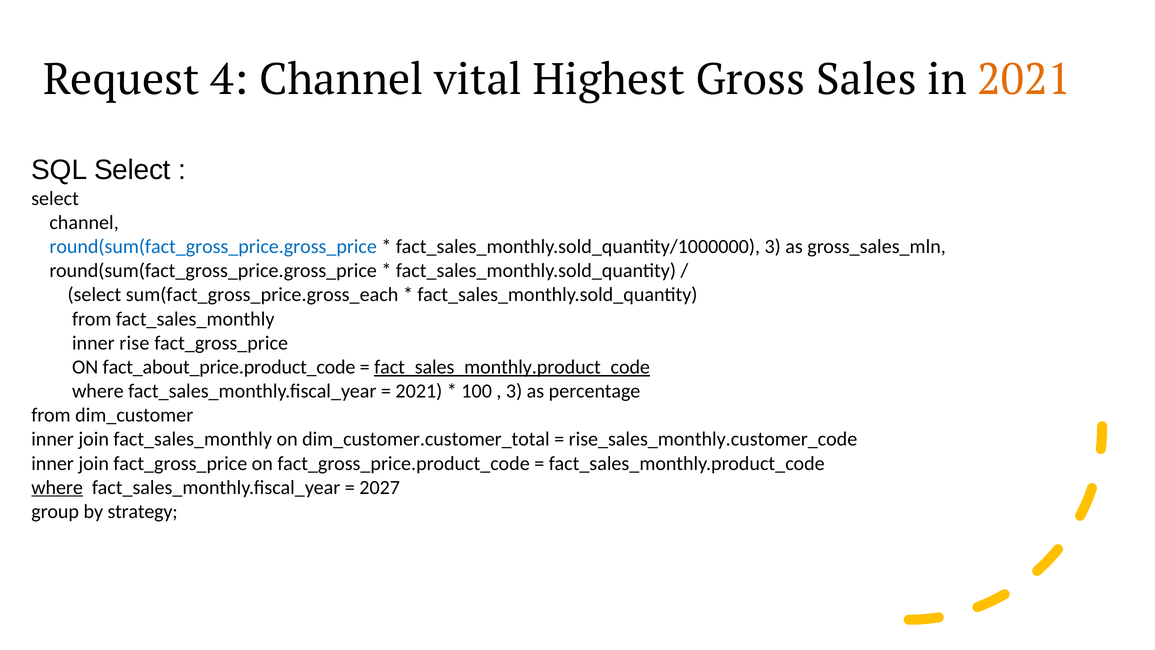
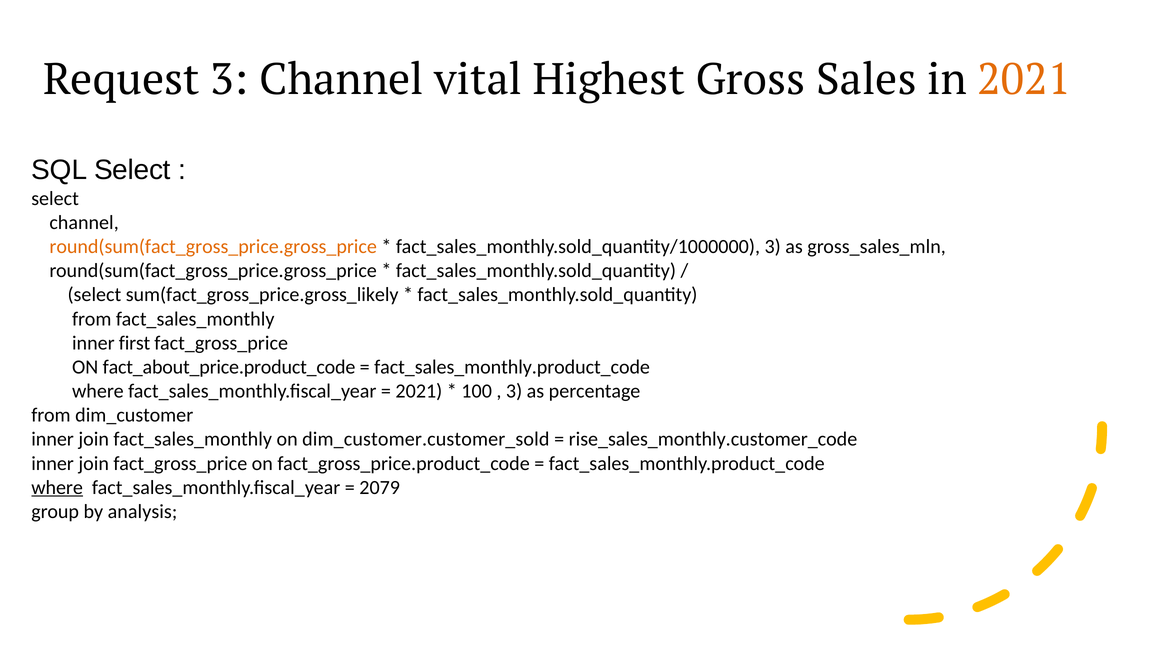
Request 4: 4 -> 3
round(sum(fact_gross_price.gross_price at (213, 247) colour: blue -> orange
sum(fact_gross_price.gross_each: sum(fact_gross_price.gross_each -> sum(fact_gross_price.gross_likely
rise: rise -> first
fact_sales_monthly.product_code at (512, 367) underline: present -> none
dim_customer.customer_total: dim_customer.customer_total -> dim_customer.customer_sold
2027: 2027 -> 2079
strategy: strategy -> analysis
